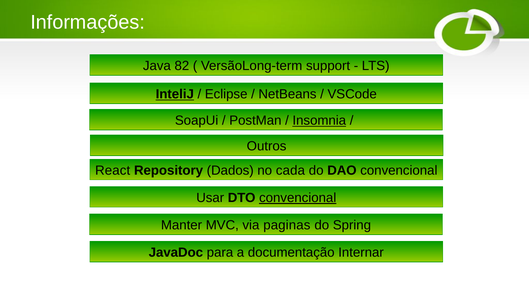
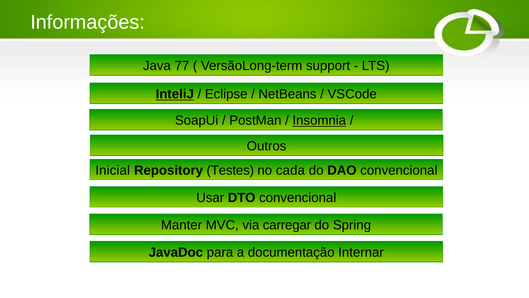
82: 82 -> 77
React: React -> Inicial
Dados: Dados -> Testes
convencional at (298, 198) underline: present -> none
paginas: paginas -> carregar
